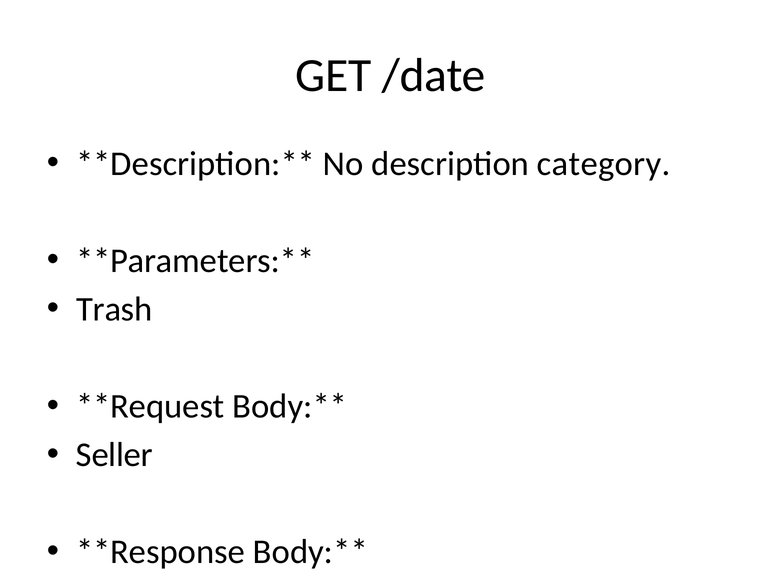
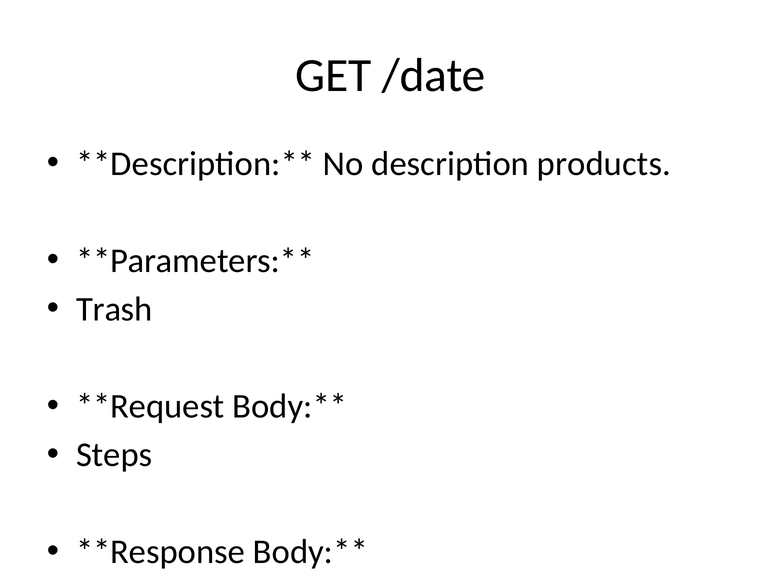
category: category -> products
Seller: Seller -> Steps
